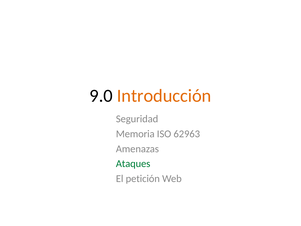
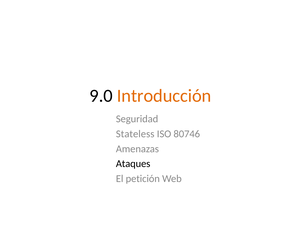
Memoria: Memoria -> Stateless
62963: 62963 -> 80746
Ataques colour: green -> black
